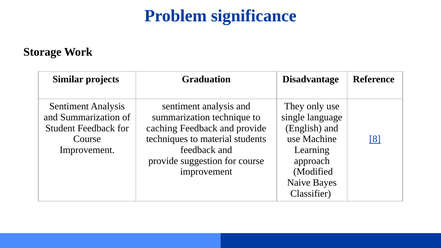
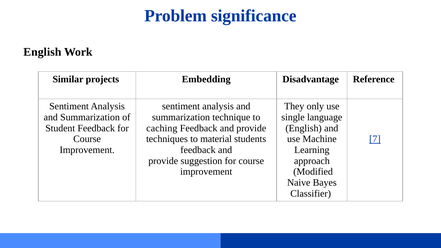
Storage at (42, 52): Storage -> English
Graduation: Graduation -> Embedding
8: 8 -> 7
